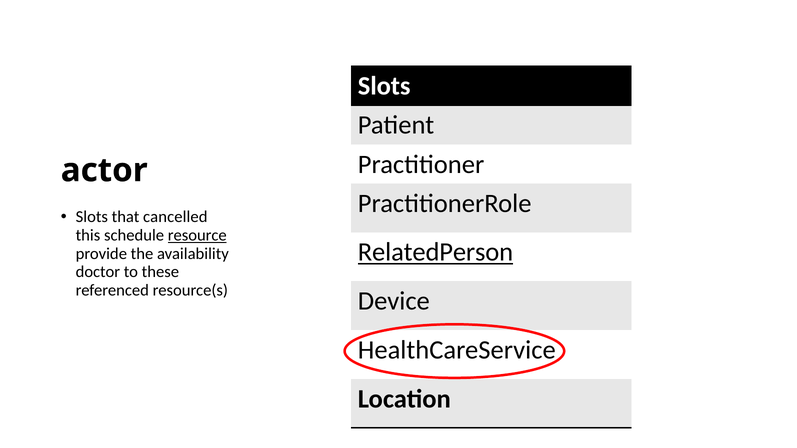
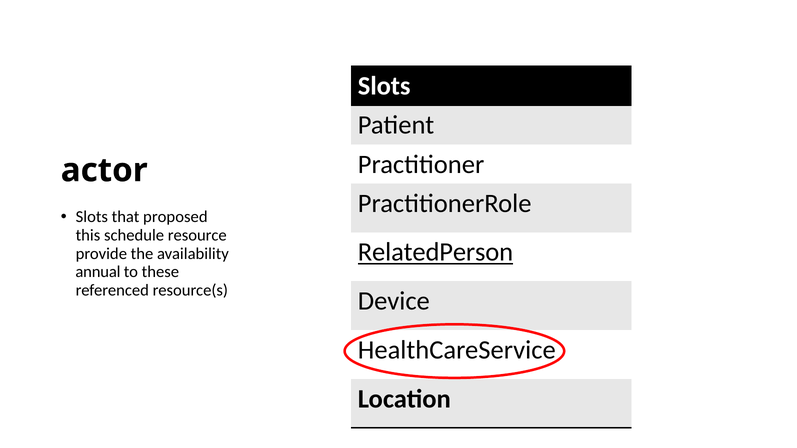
cancelled: cancelled -> proposed
resource underline: present -> none
doctor: doctor -> annual
